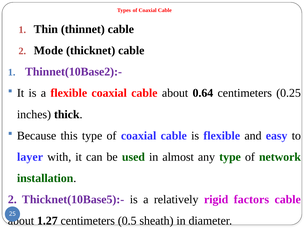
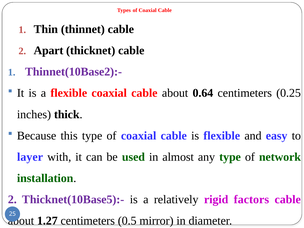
Mode: Mode -> Apart
sheath: sheath -> mirror
